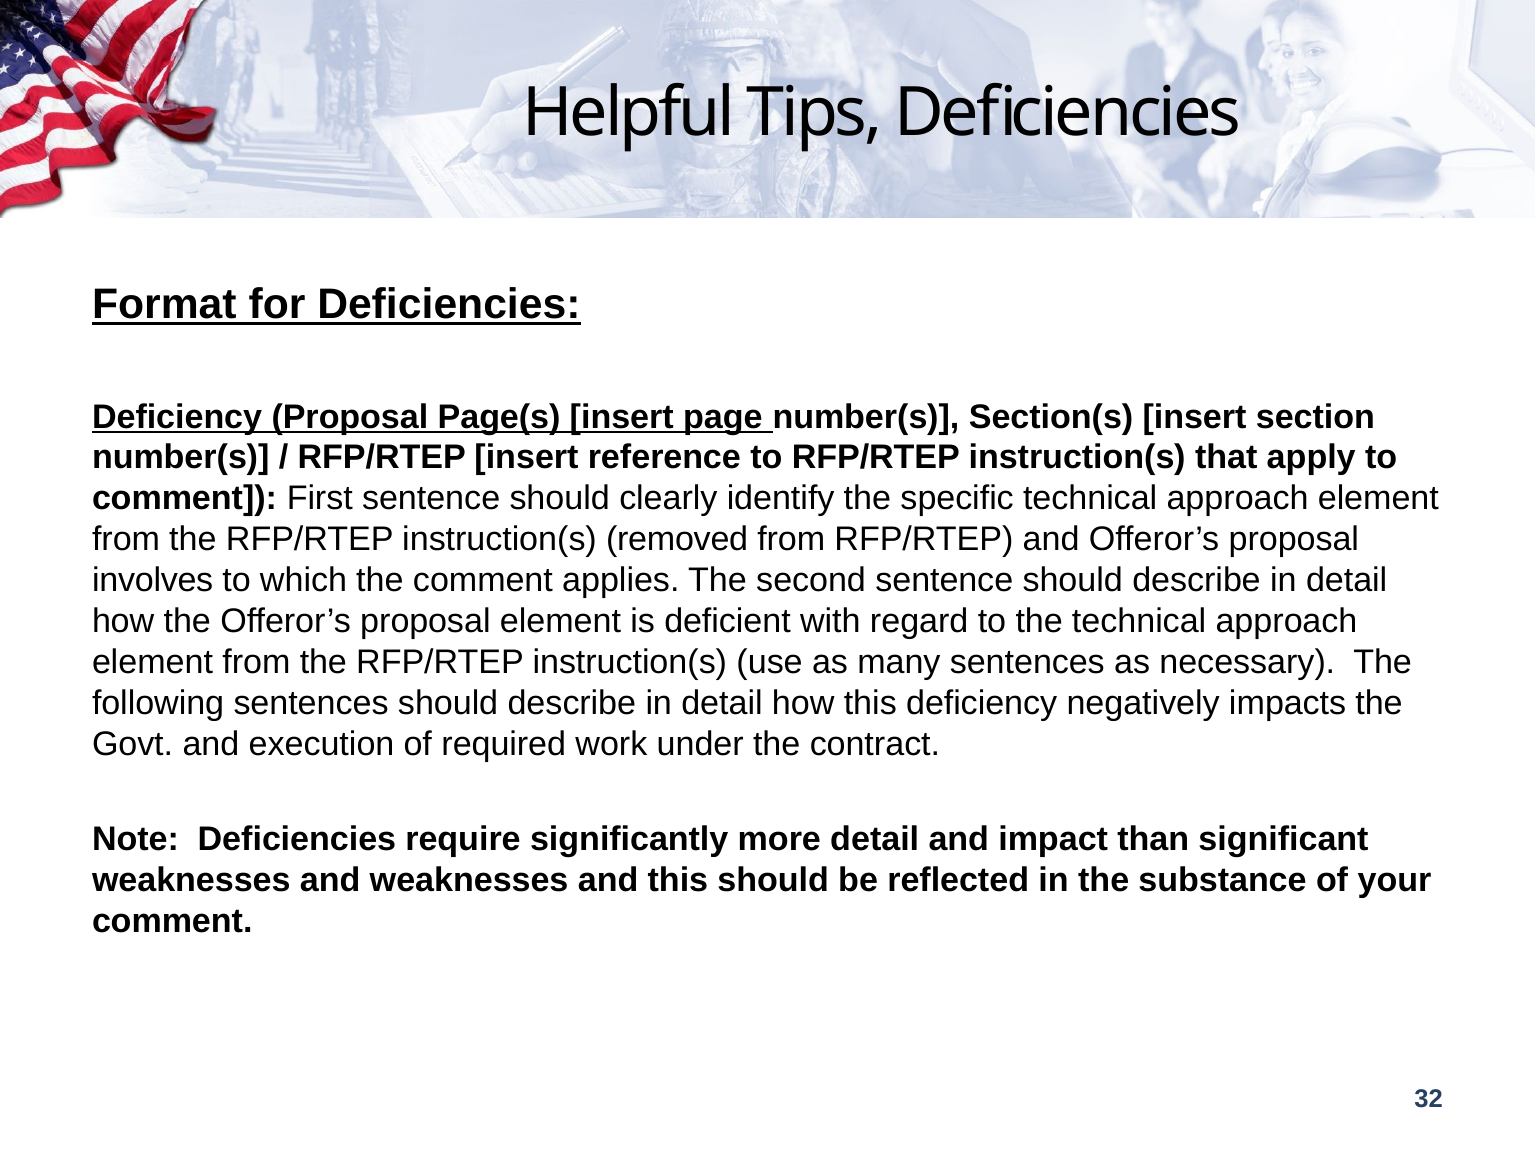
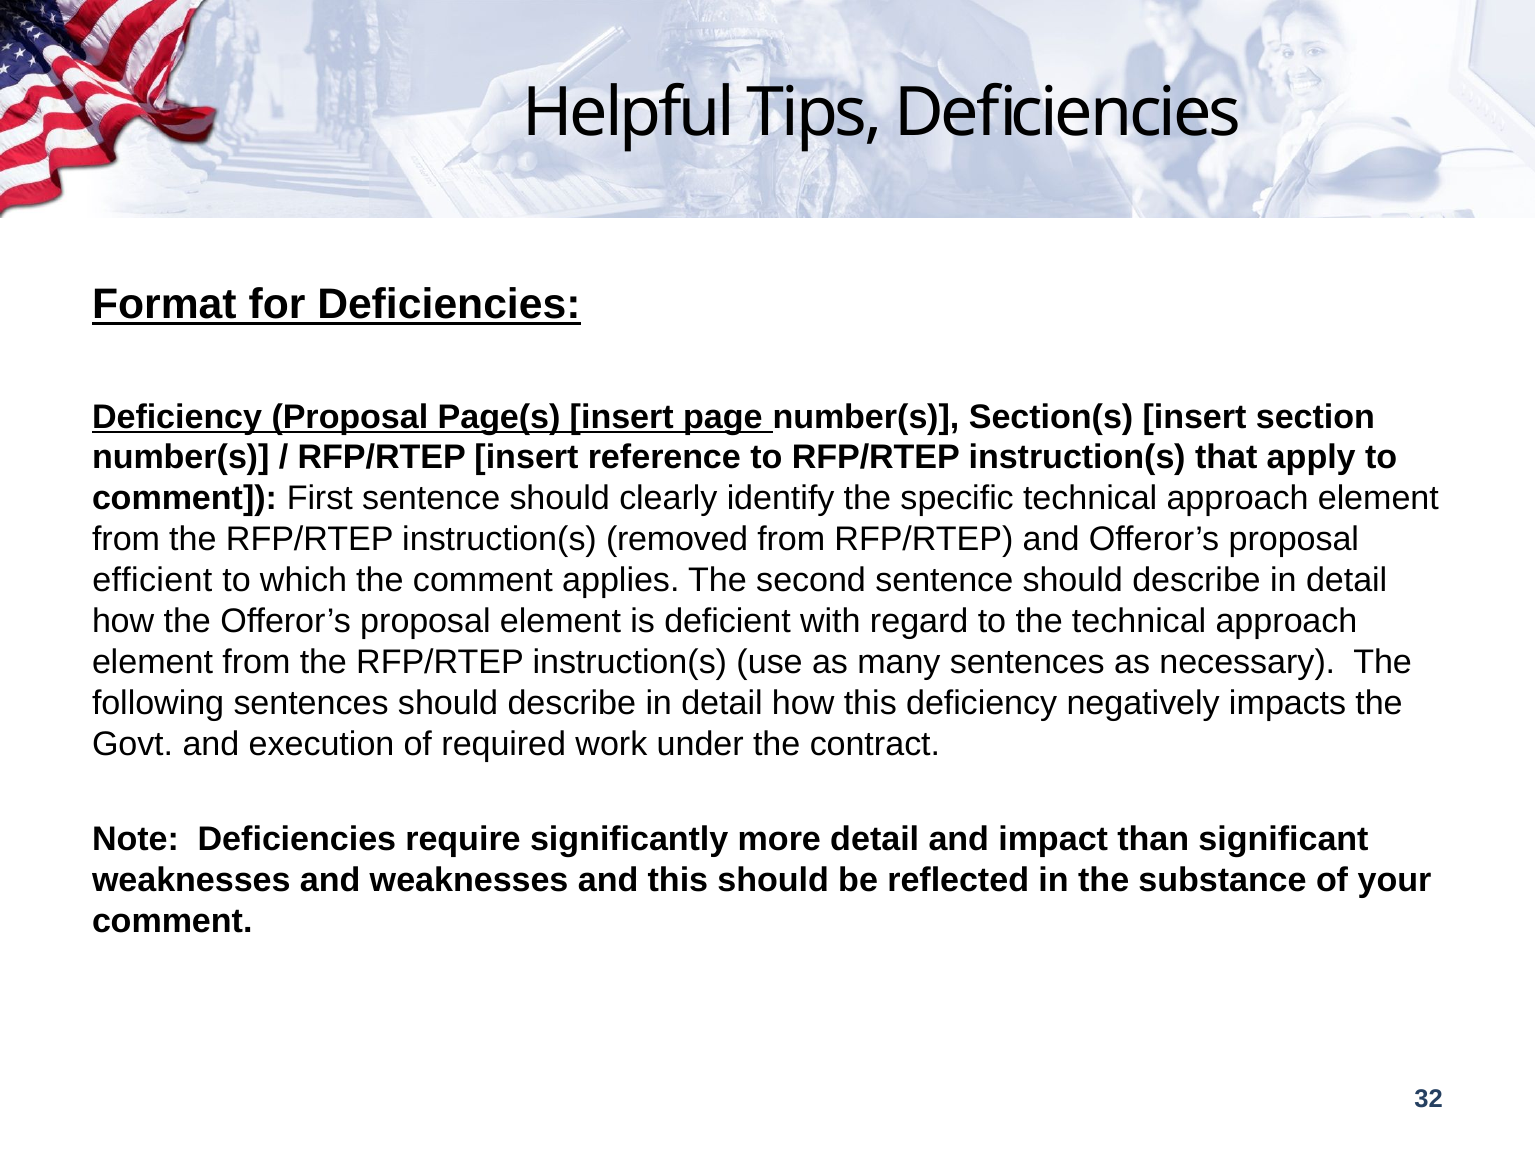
involves: involves -> efficient
